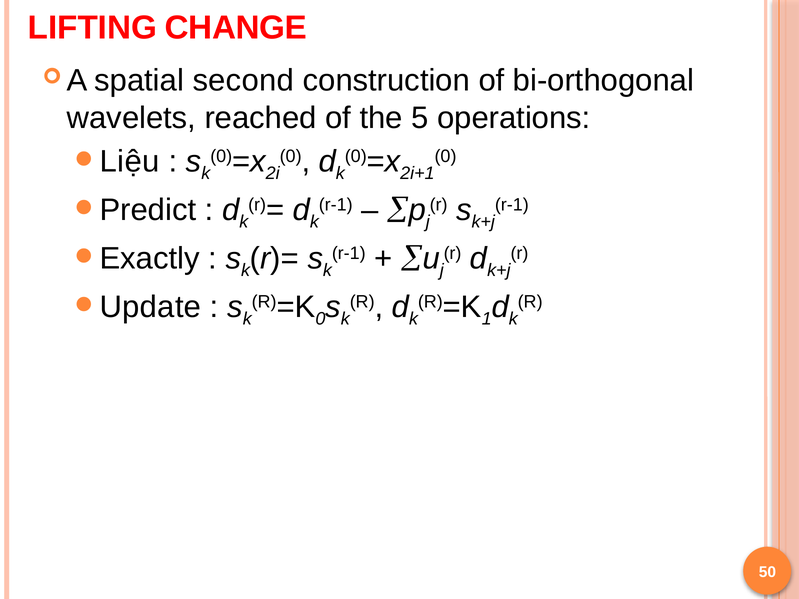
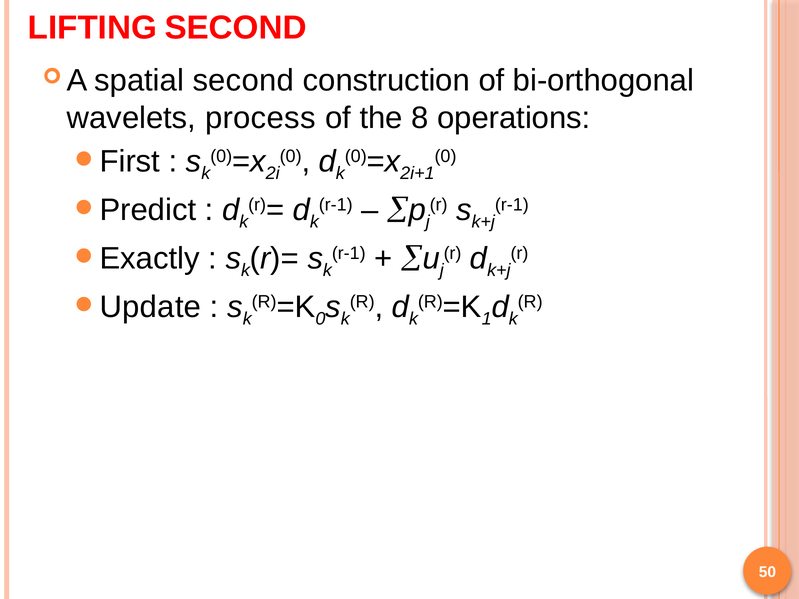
LIFTING CHANGE: CHANGE -> SECOND
reached: reached -> process
5: 5 -> 8
Liệu: Liệu -> First
